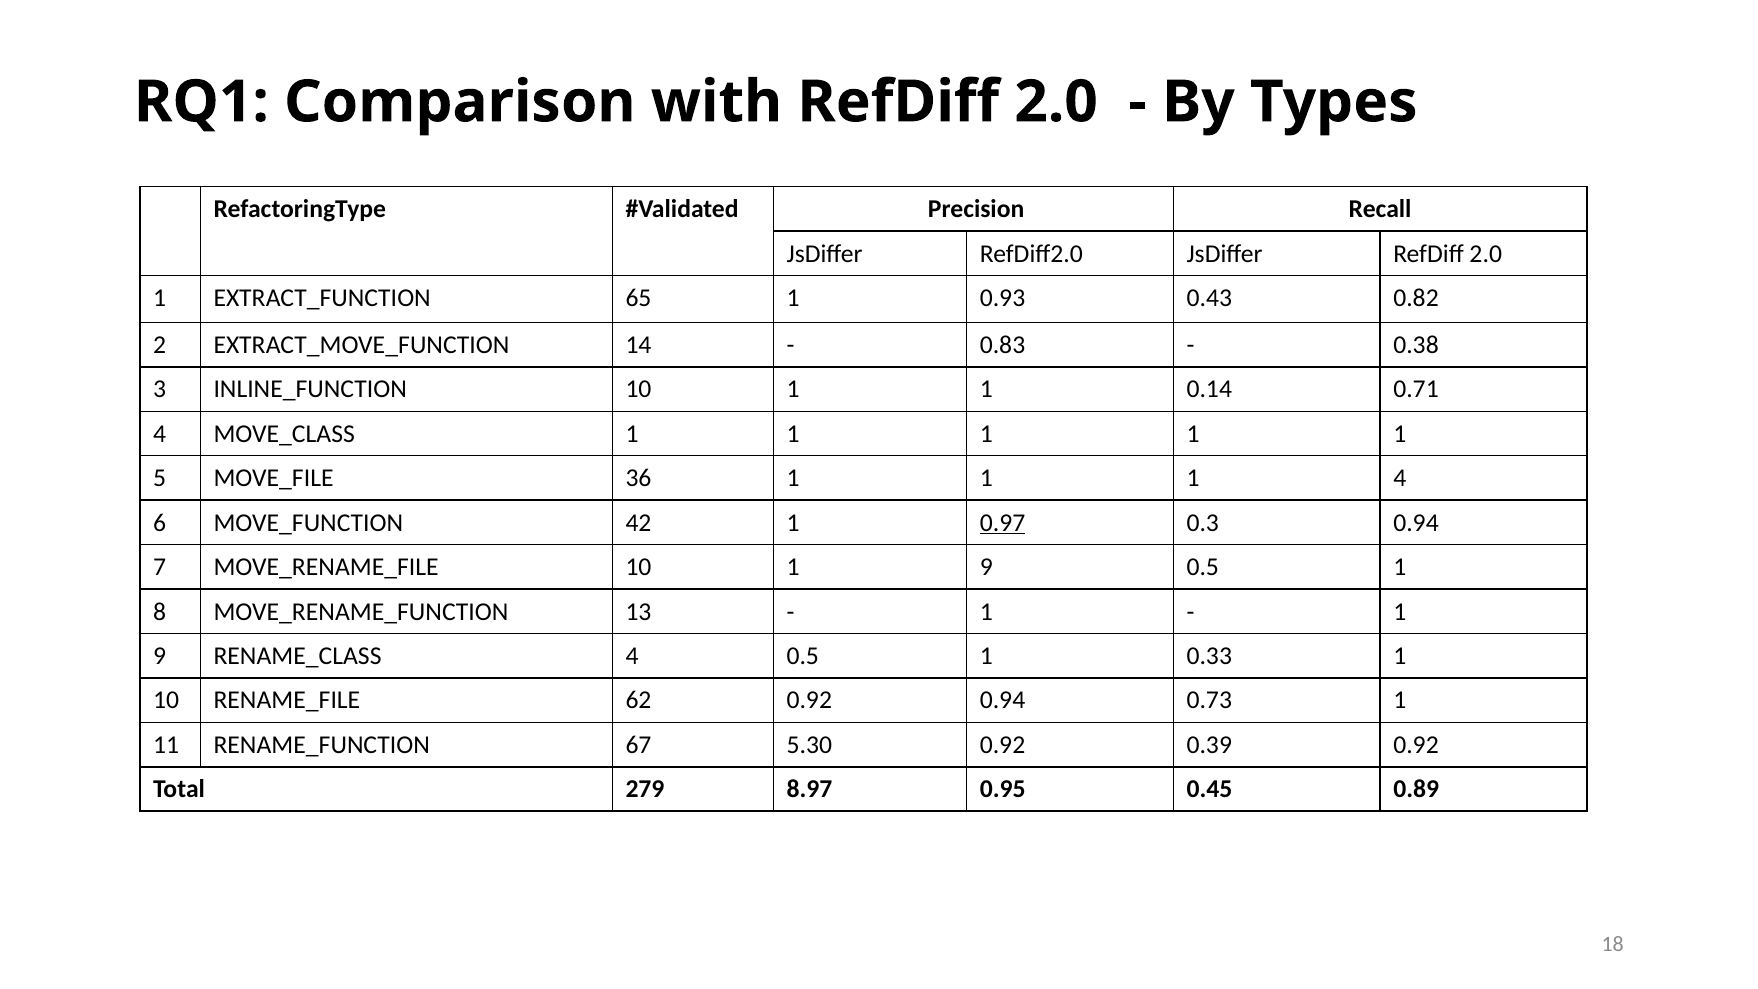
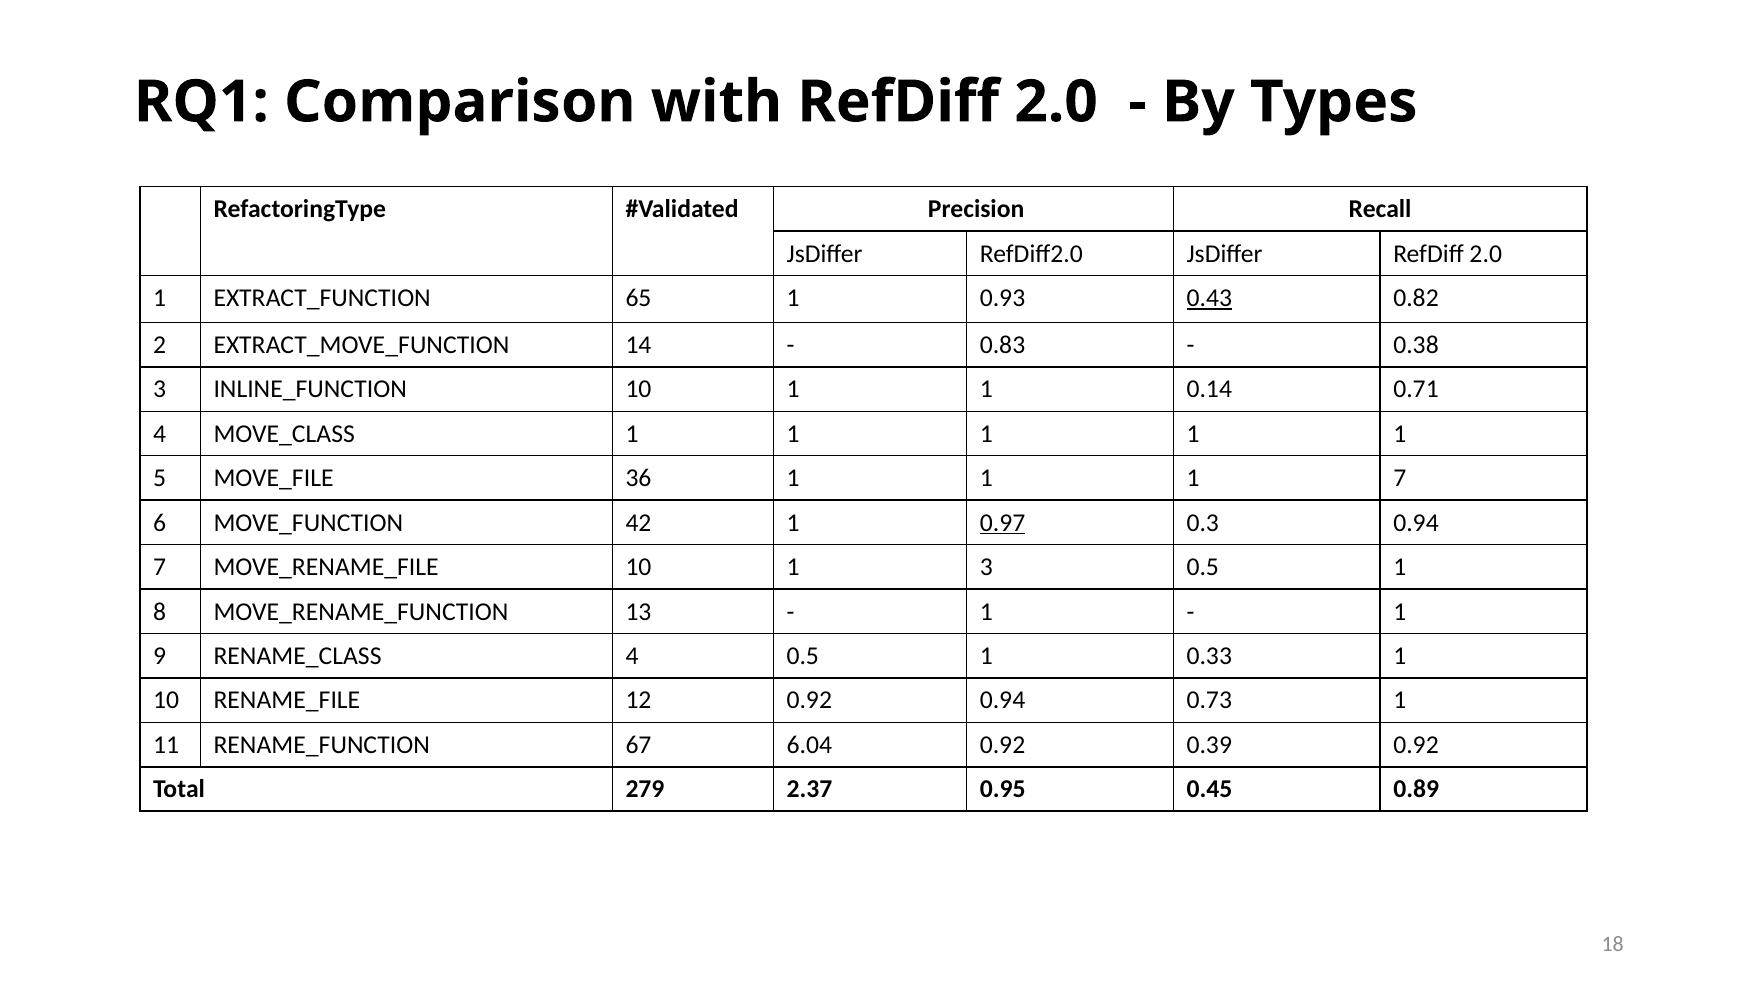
0.43 underline: none -> present
1 4: 4 -> 7
10 1 9: 9 -> 3
62: 62 -> 12
5.30: 5.30 -> 6.04
8.97: 8.97 -> 2.37
